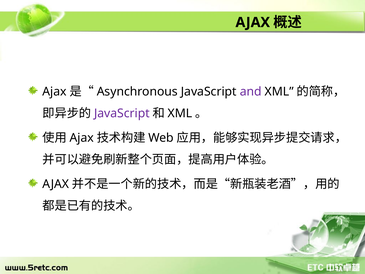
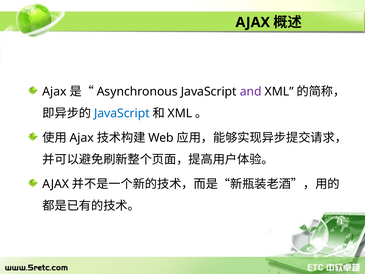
JavaScript at (122, 113) colour: purple -> blue
